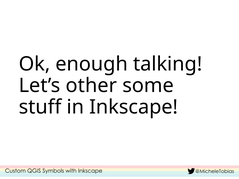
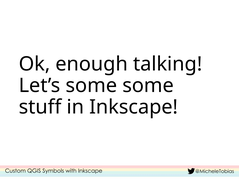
Let’s other: other -> some
